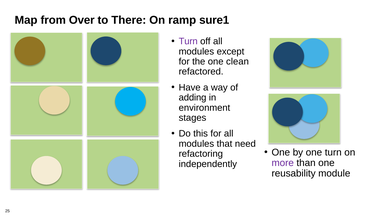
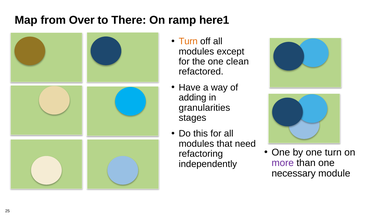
sure1: sure1 -> here1
Turn at (188, 41) colour: purple -> orange
environment: environment -> granularities
reusability: reusability -> necessary
